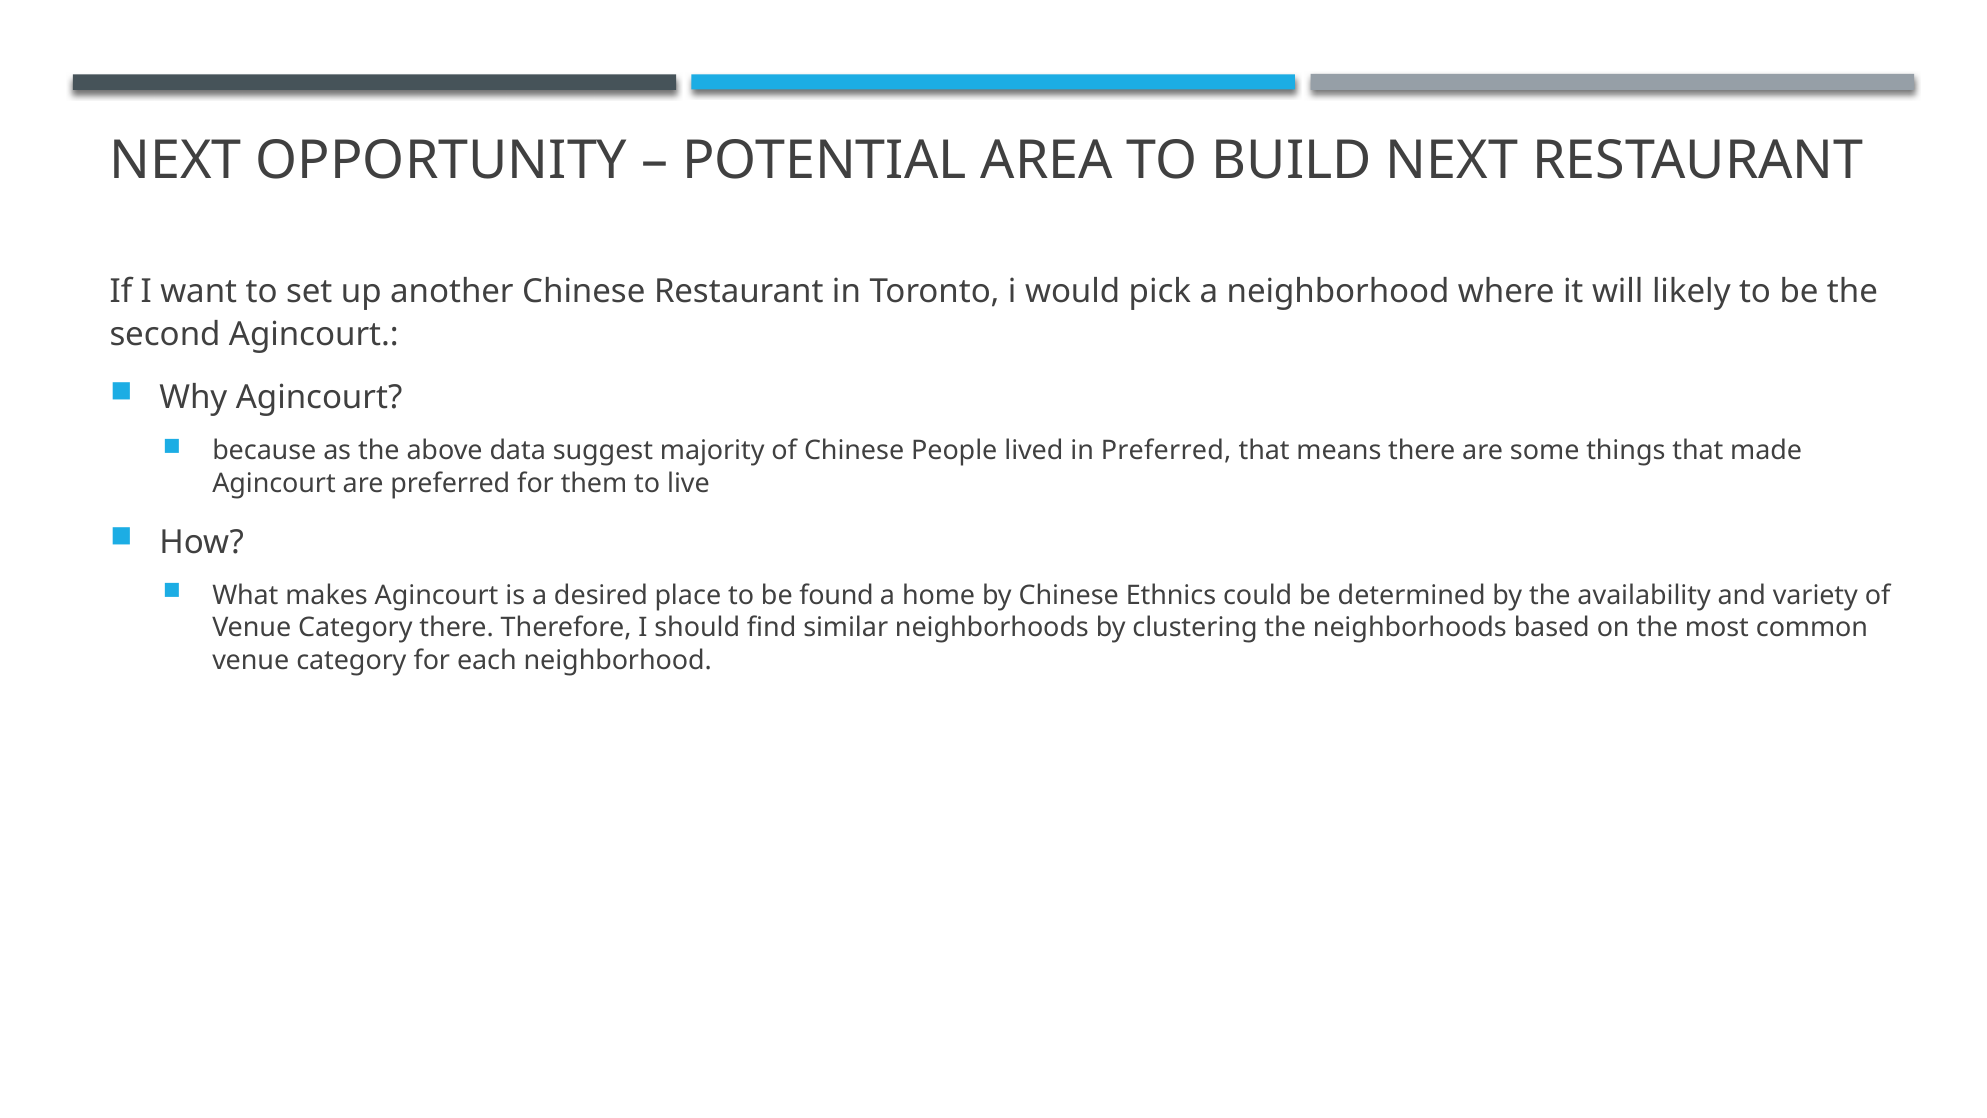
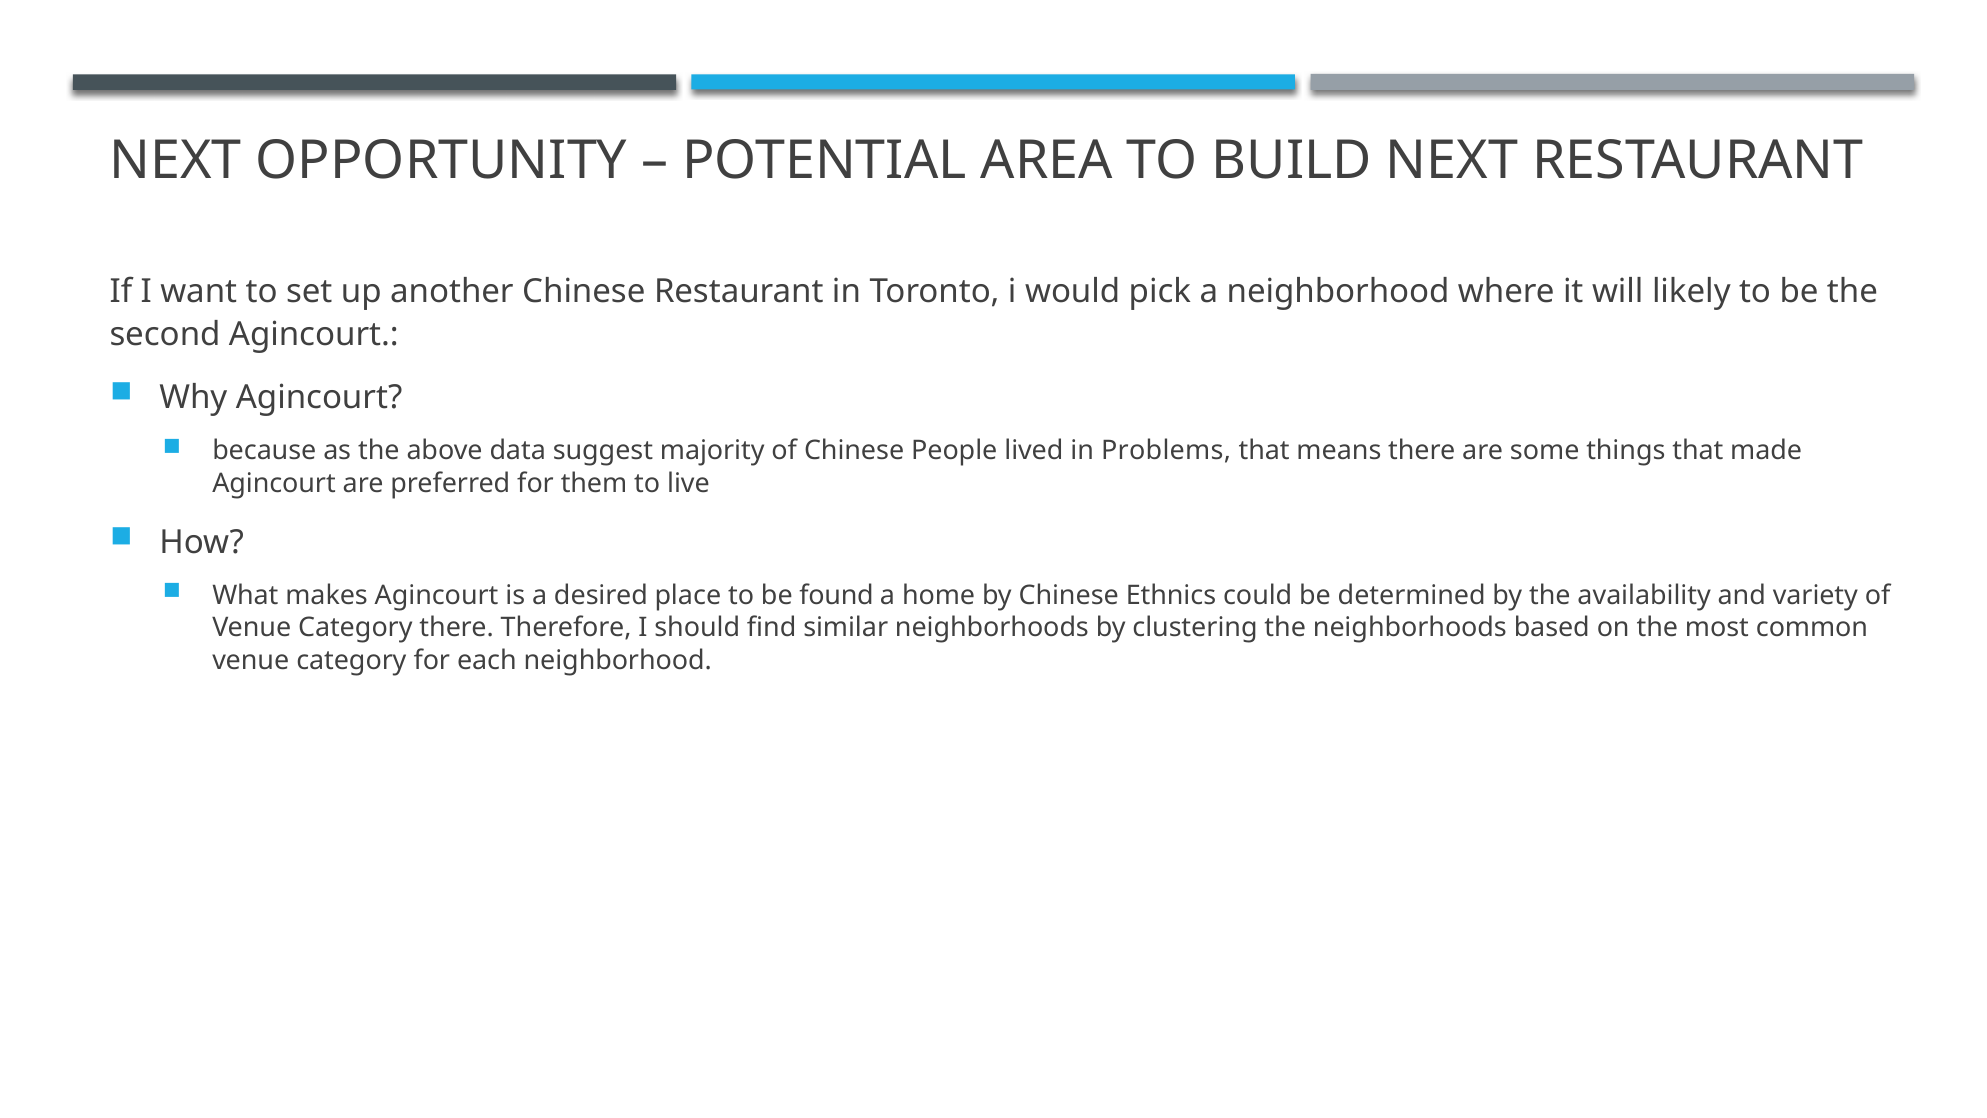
in Preferred: Preferred -> Problems
